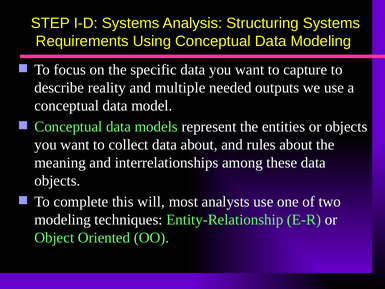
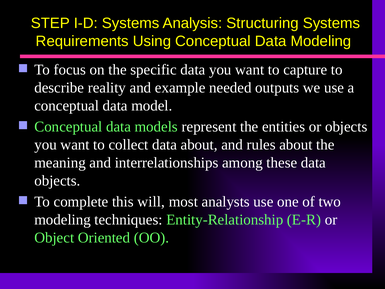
multiple: multiple -> example
